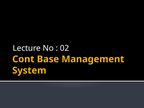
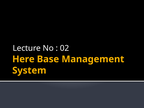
Cont: Cont -> Here
